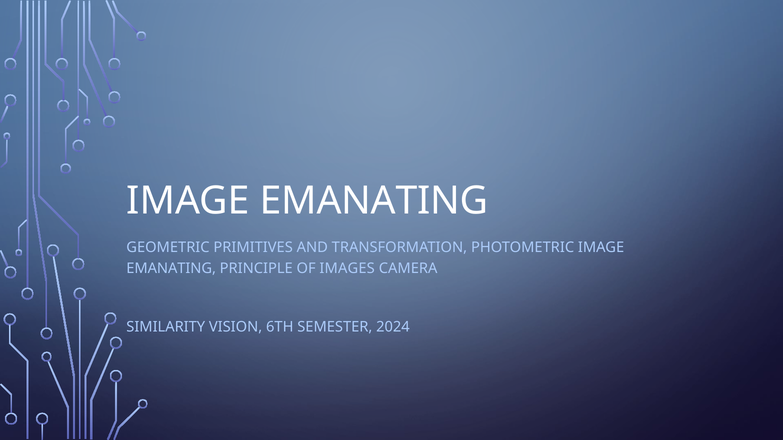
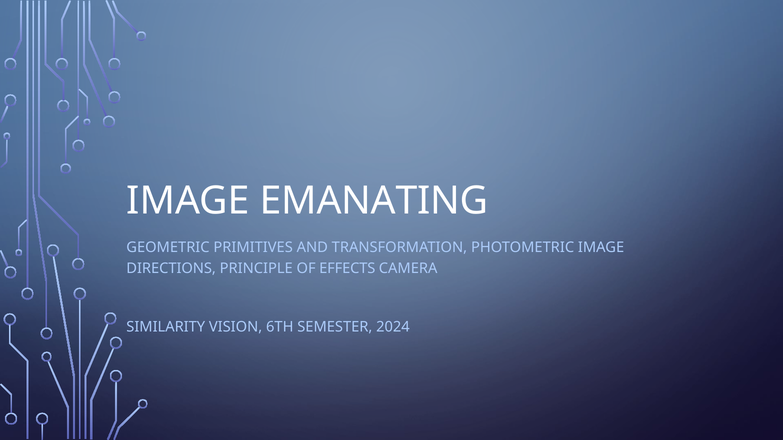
EMANATING at (171, 269): EMANATING -> DIRECTIONS
IMAGES: IMAGES -> EFFECTS
